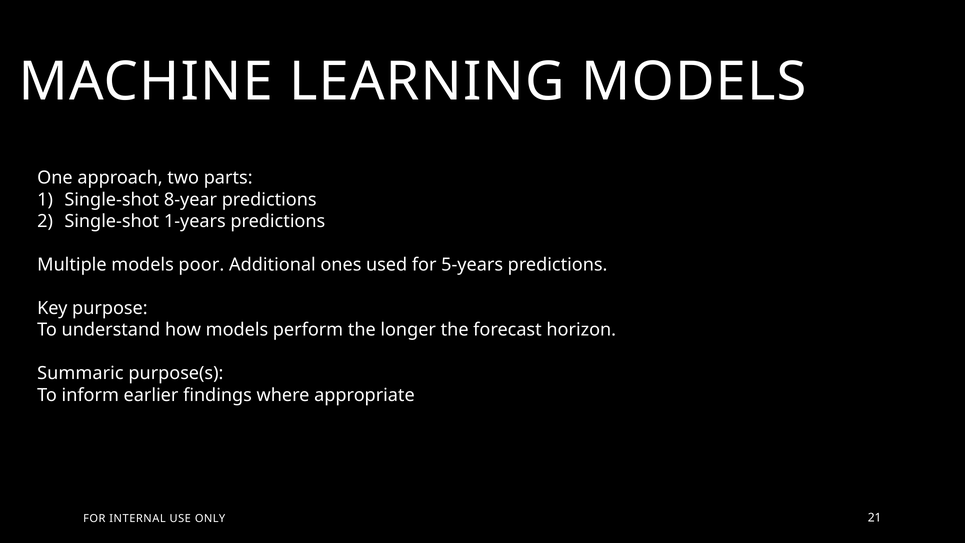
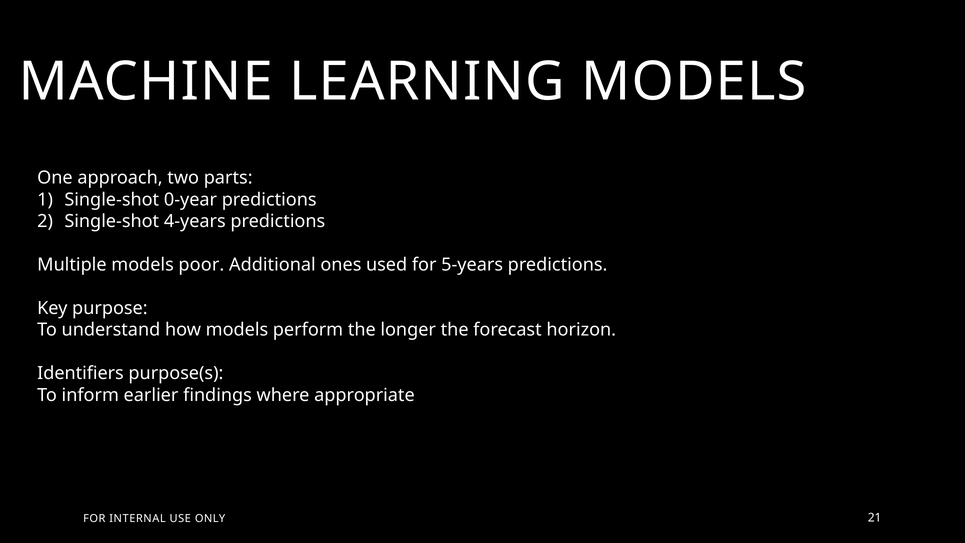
8-year: 8-year -> 0-year
1-years: 1-years -> 4-years
Summaric: Summaric -> Identifiers
